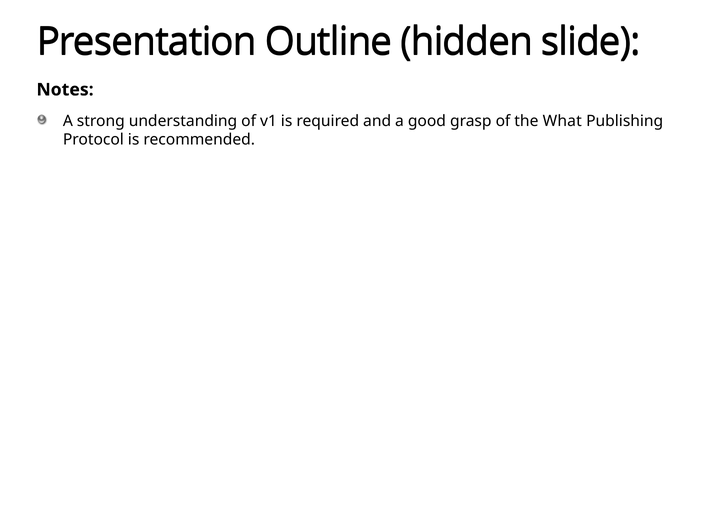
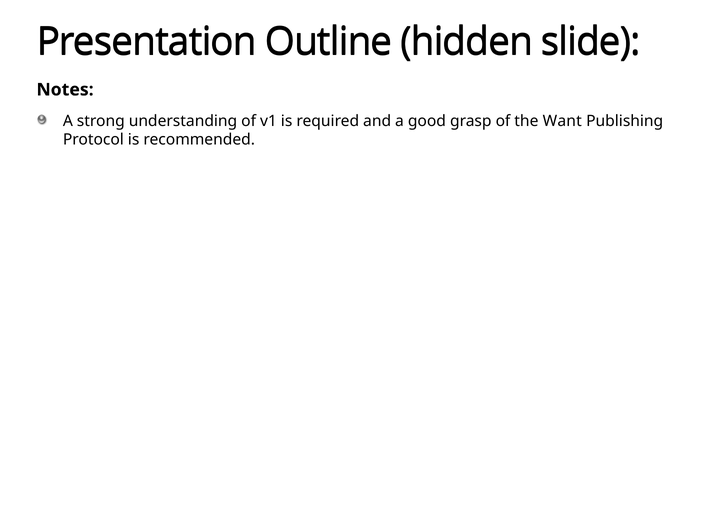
What: What -> Want
